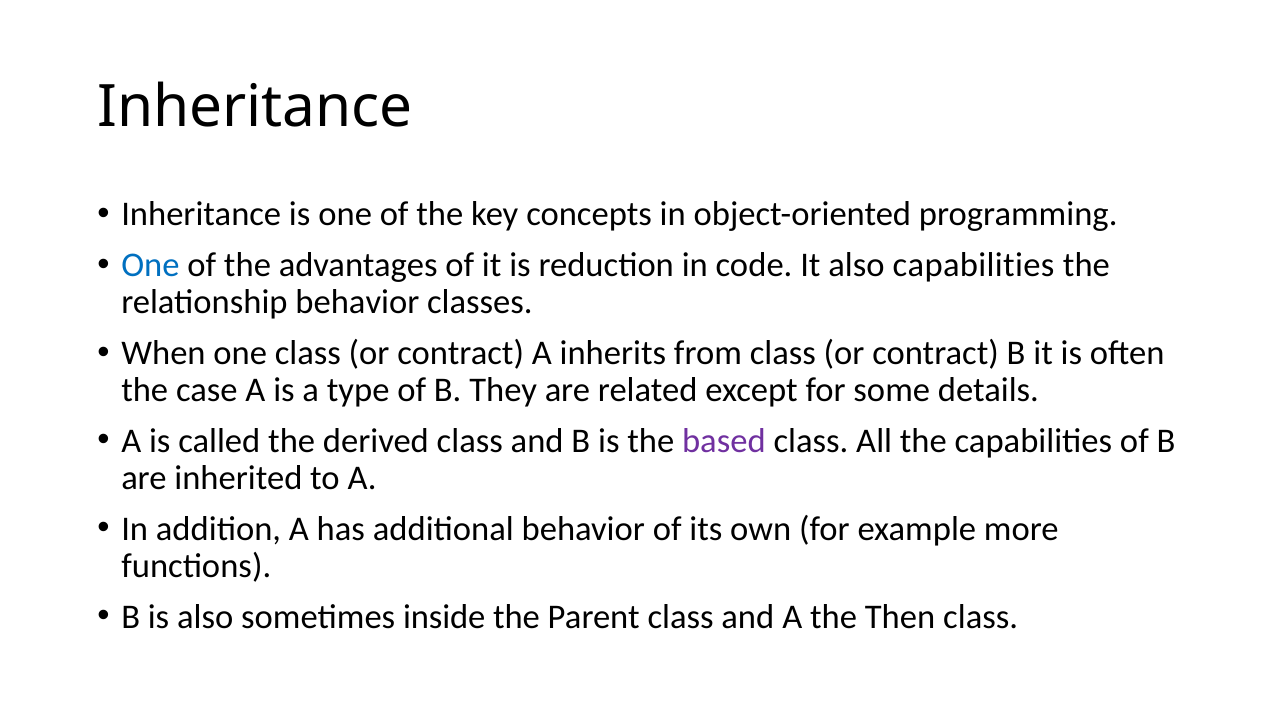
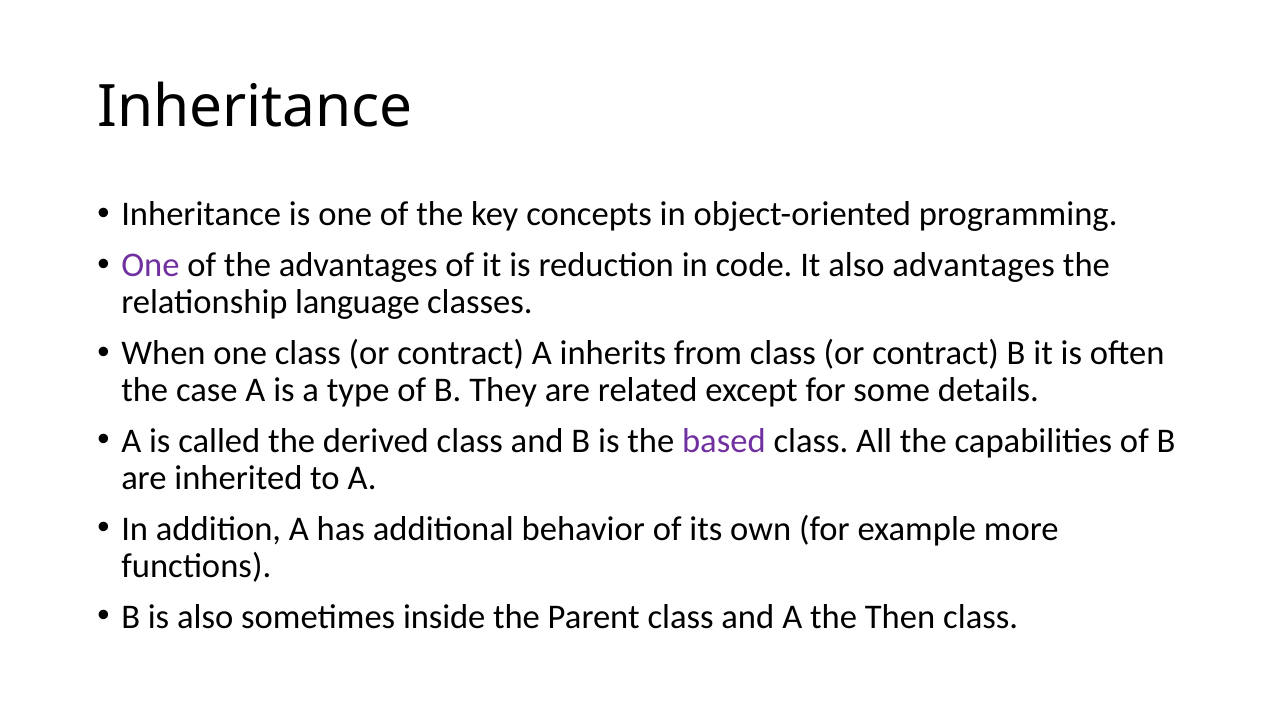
One at (150, 265) colour: blue -> purple
also capabilities: capabilities -> advantages
relationship behavior: behavior -> language
